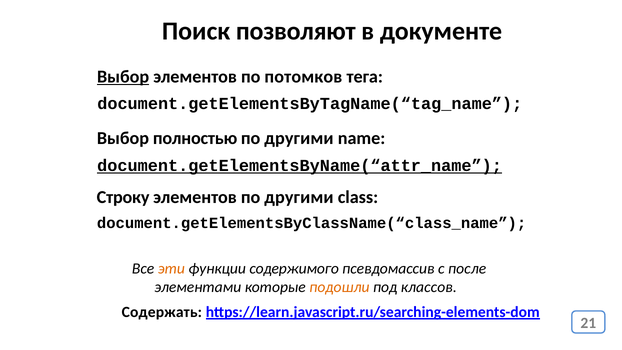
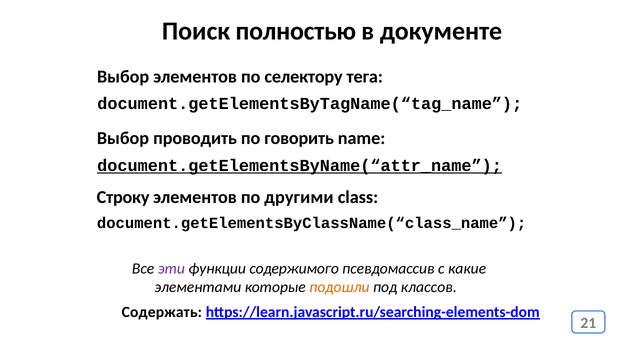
позволяют: позволяют -> полностью
Выбор at (123, 77) underline: present -> none
потомков: потомков -> селектору
полностью: полностью -> проводить
другими at (299, 138): другими -> говорить
эти colour: orange -> purple
после: после -> какие
